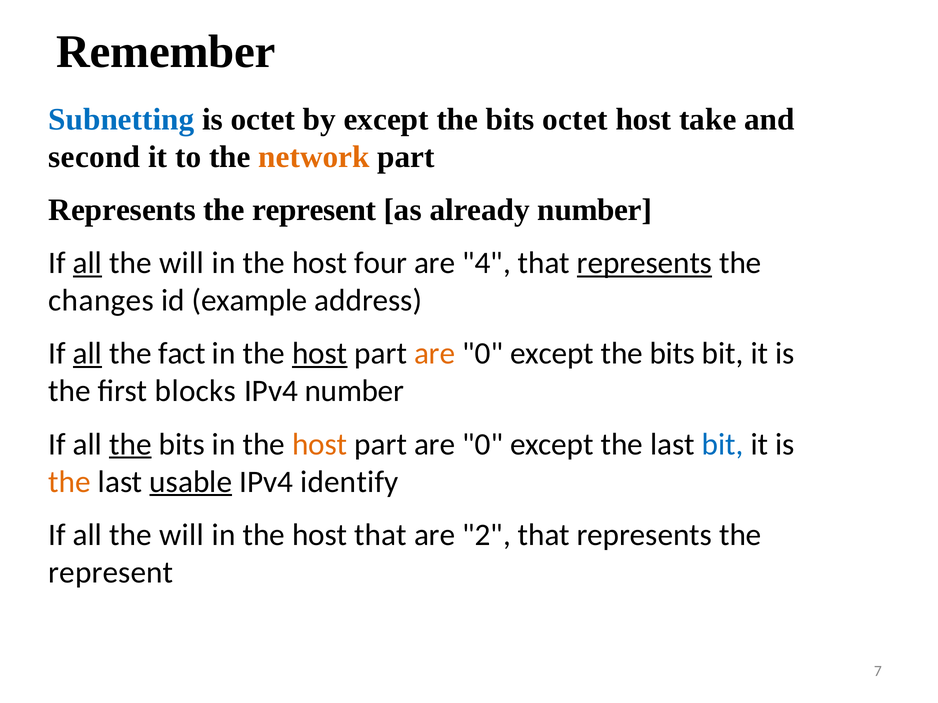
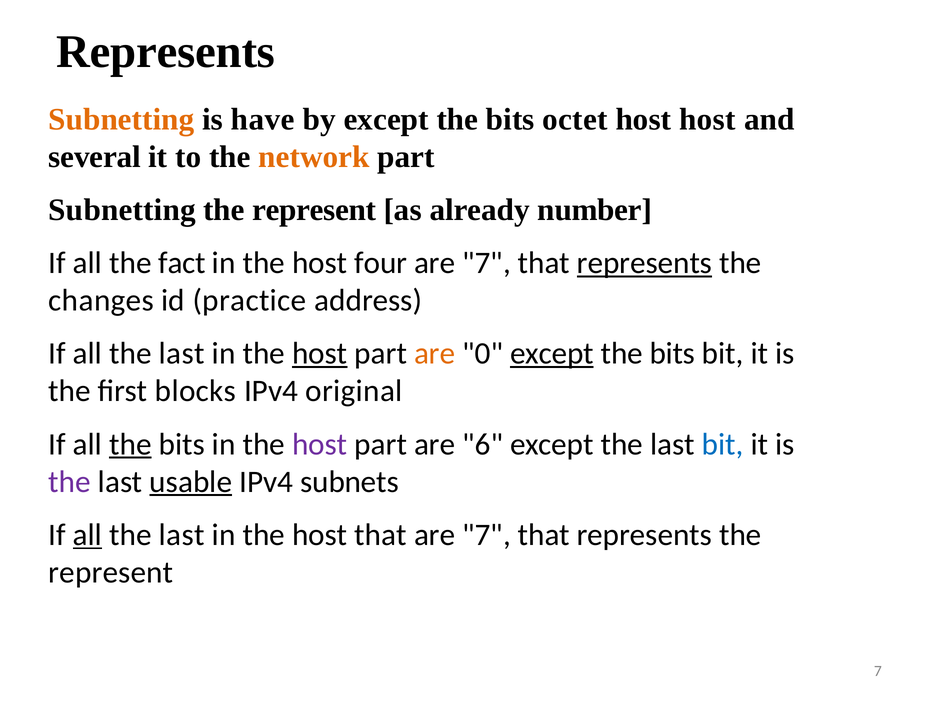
Remember at (166, 52): Remember -> Represents
Subnetting at (121, 119) colour: blue -> orange
is octet: octet -> have
host take: take -> host
second: second -> several
Represents at (122, 210): Represents -> Subnetting
all at (87, 263) underline: present -> none
will at (182, 263): will -> fact
4 at (486, 263): 4 -> 7
example: example -> practice
all at (87, 354) underline: present -> none
fact at (182, 354): fact -> last
except at (552, 354) underline: none -> present
IPv4 number: number -> original
host at (320, 445) colour: orange -> purple
0 at (483, 445): 0 -> 6
the at (70, 482) colour: orange -> purple
identify: identify -> subnets
all at (87, 535) underline: none -> present
will at (182, 535): will -> last
2 at (486, 535): 2 -> 7
